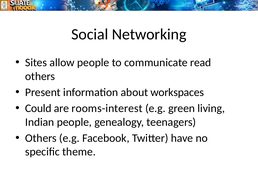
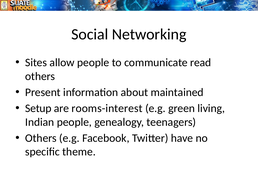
workspaces: workspaces -> maintained
Could: Could -> Setup
